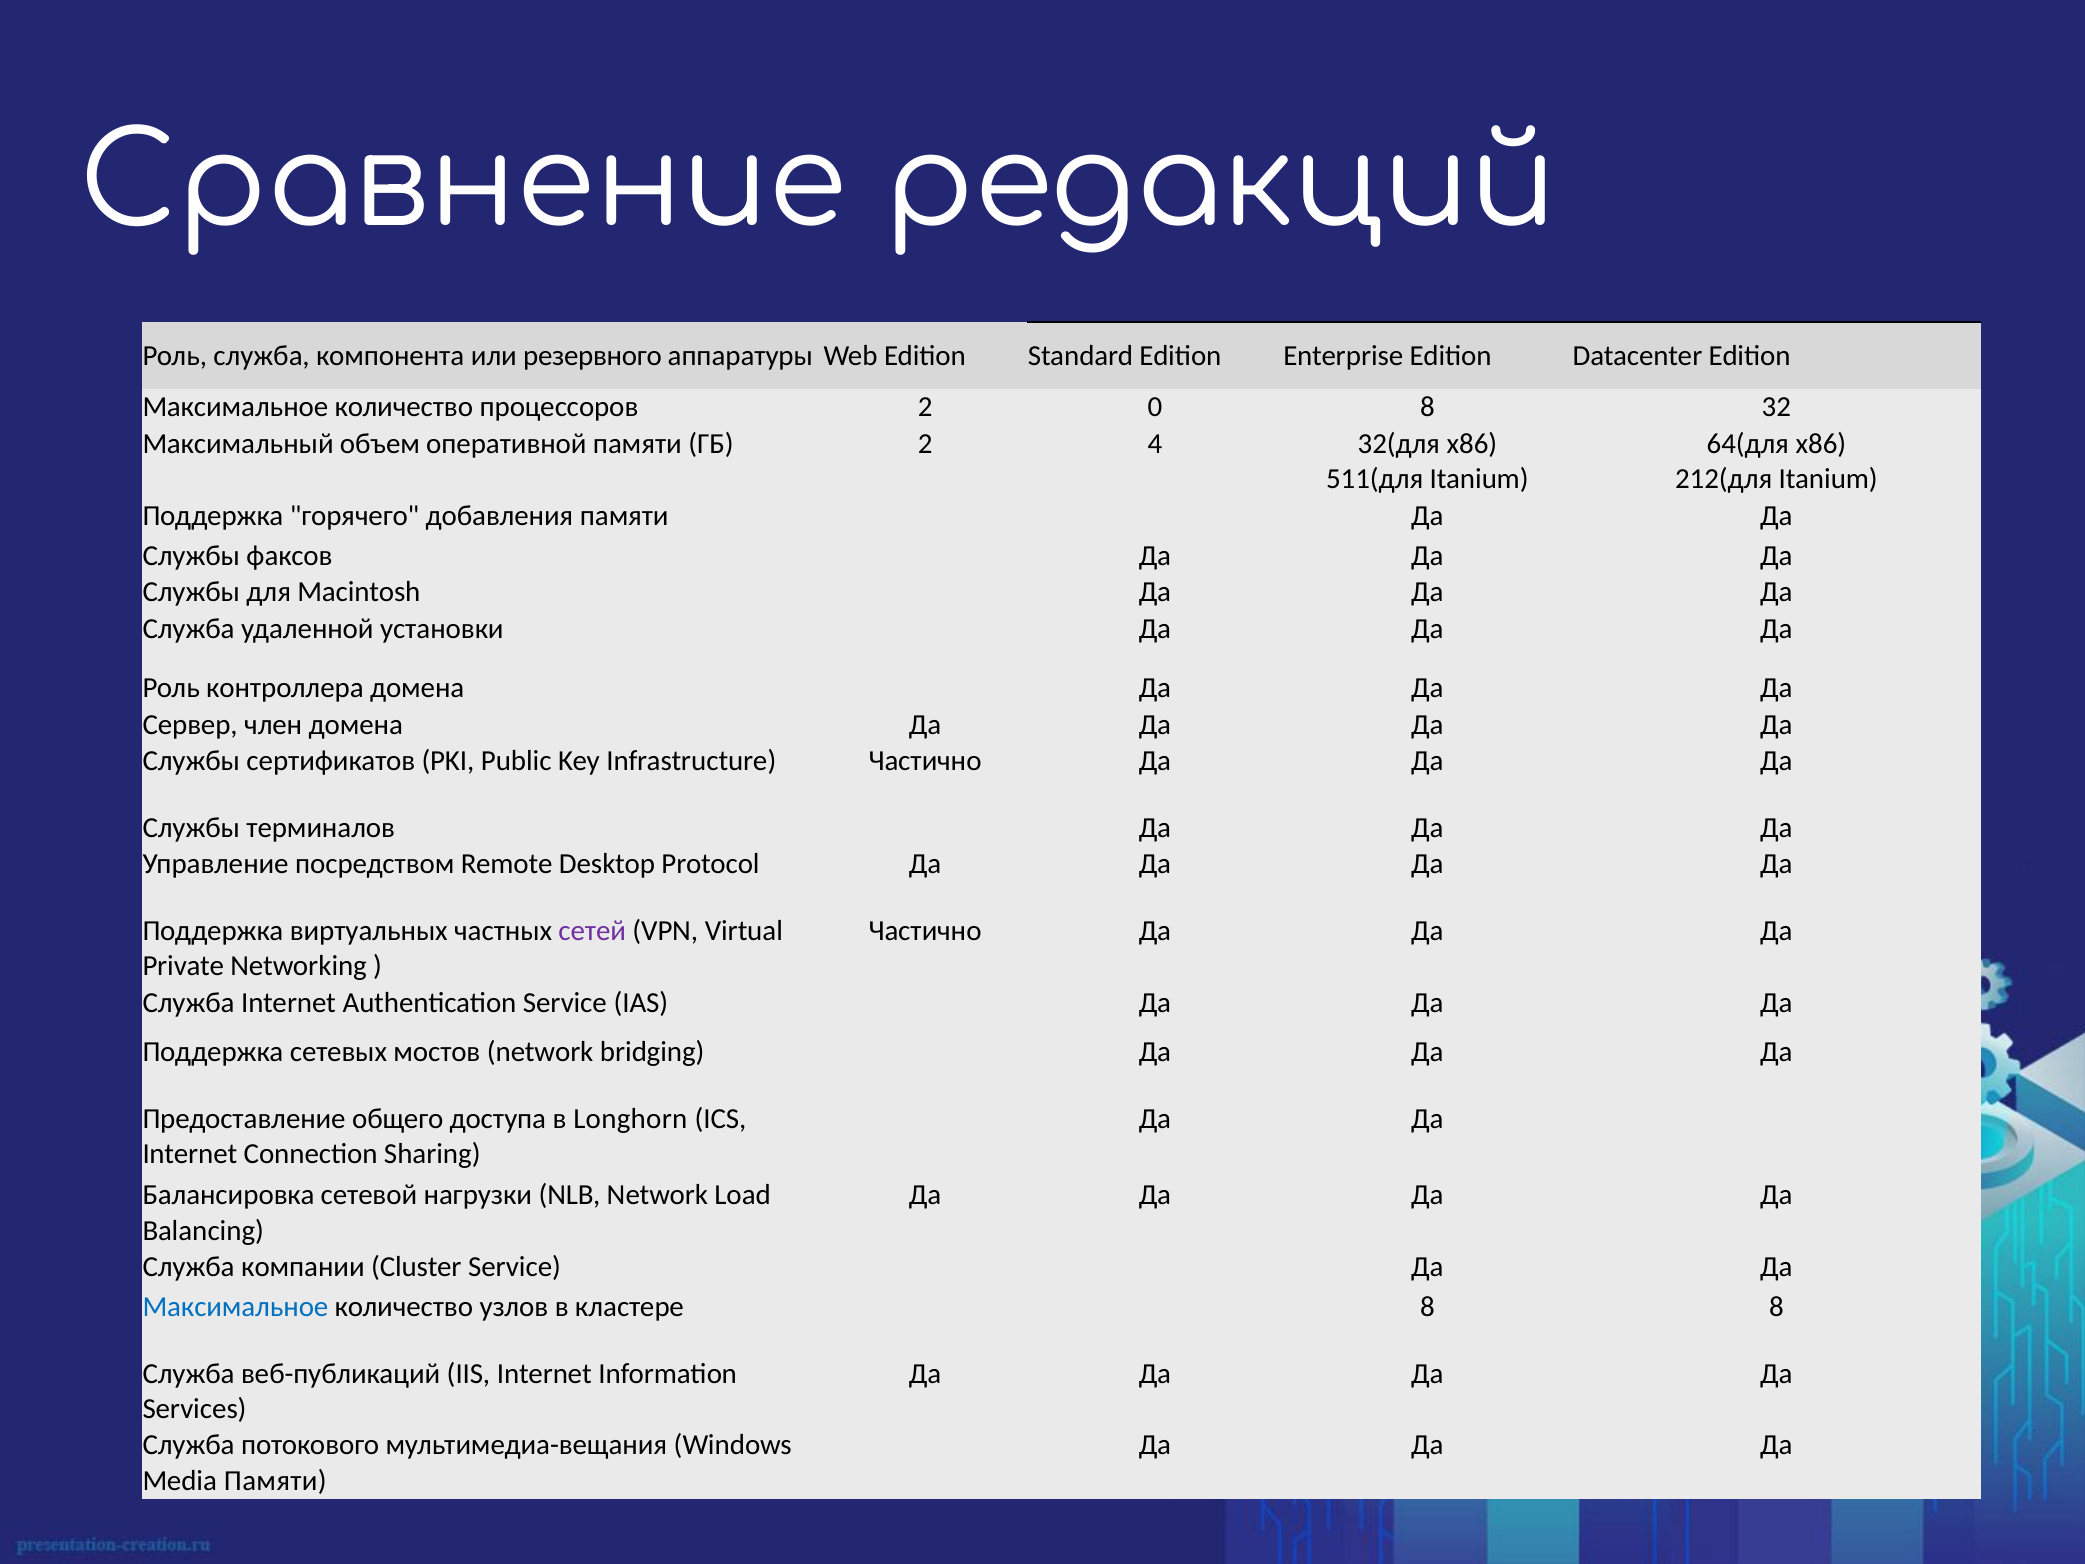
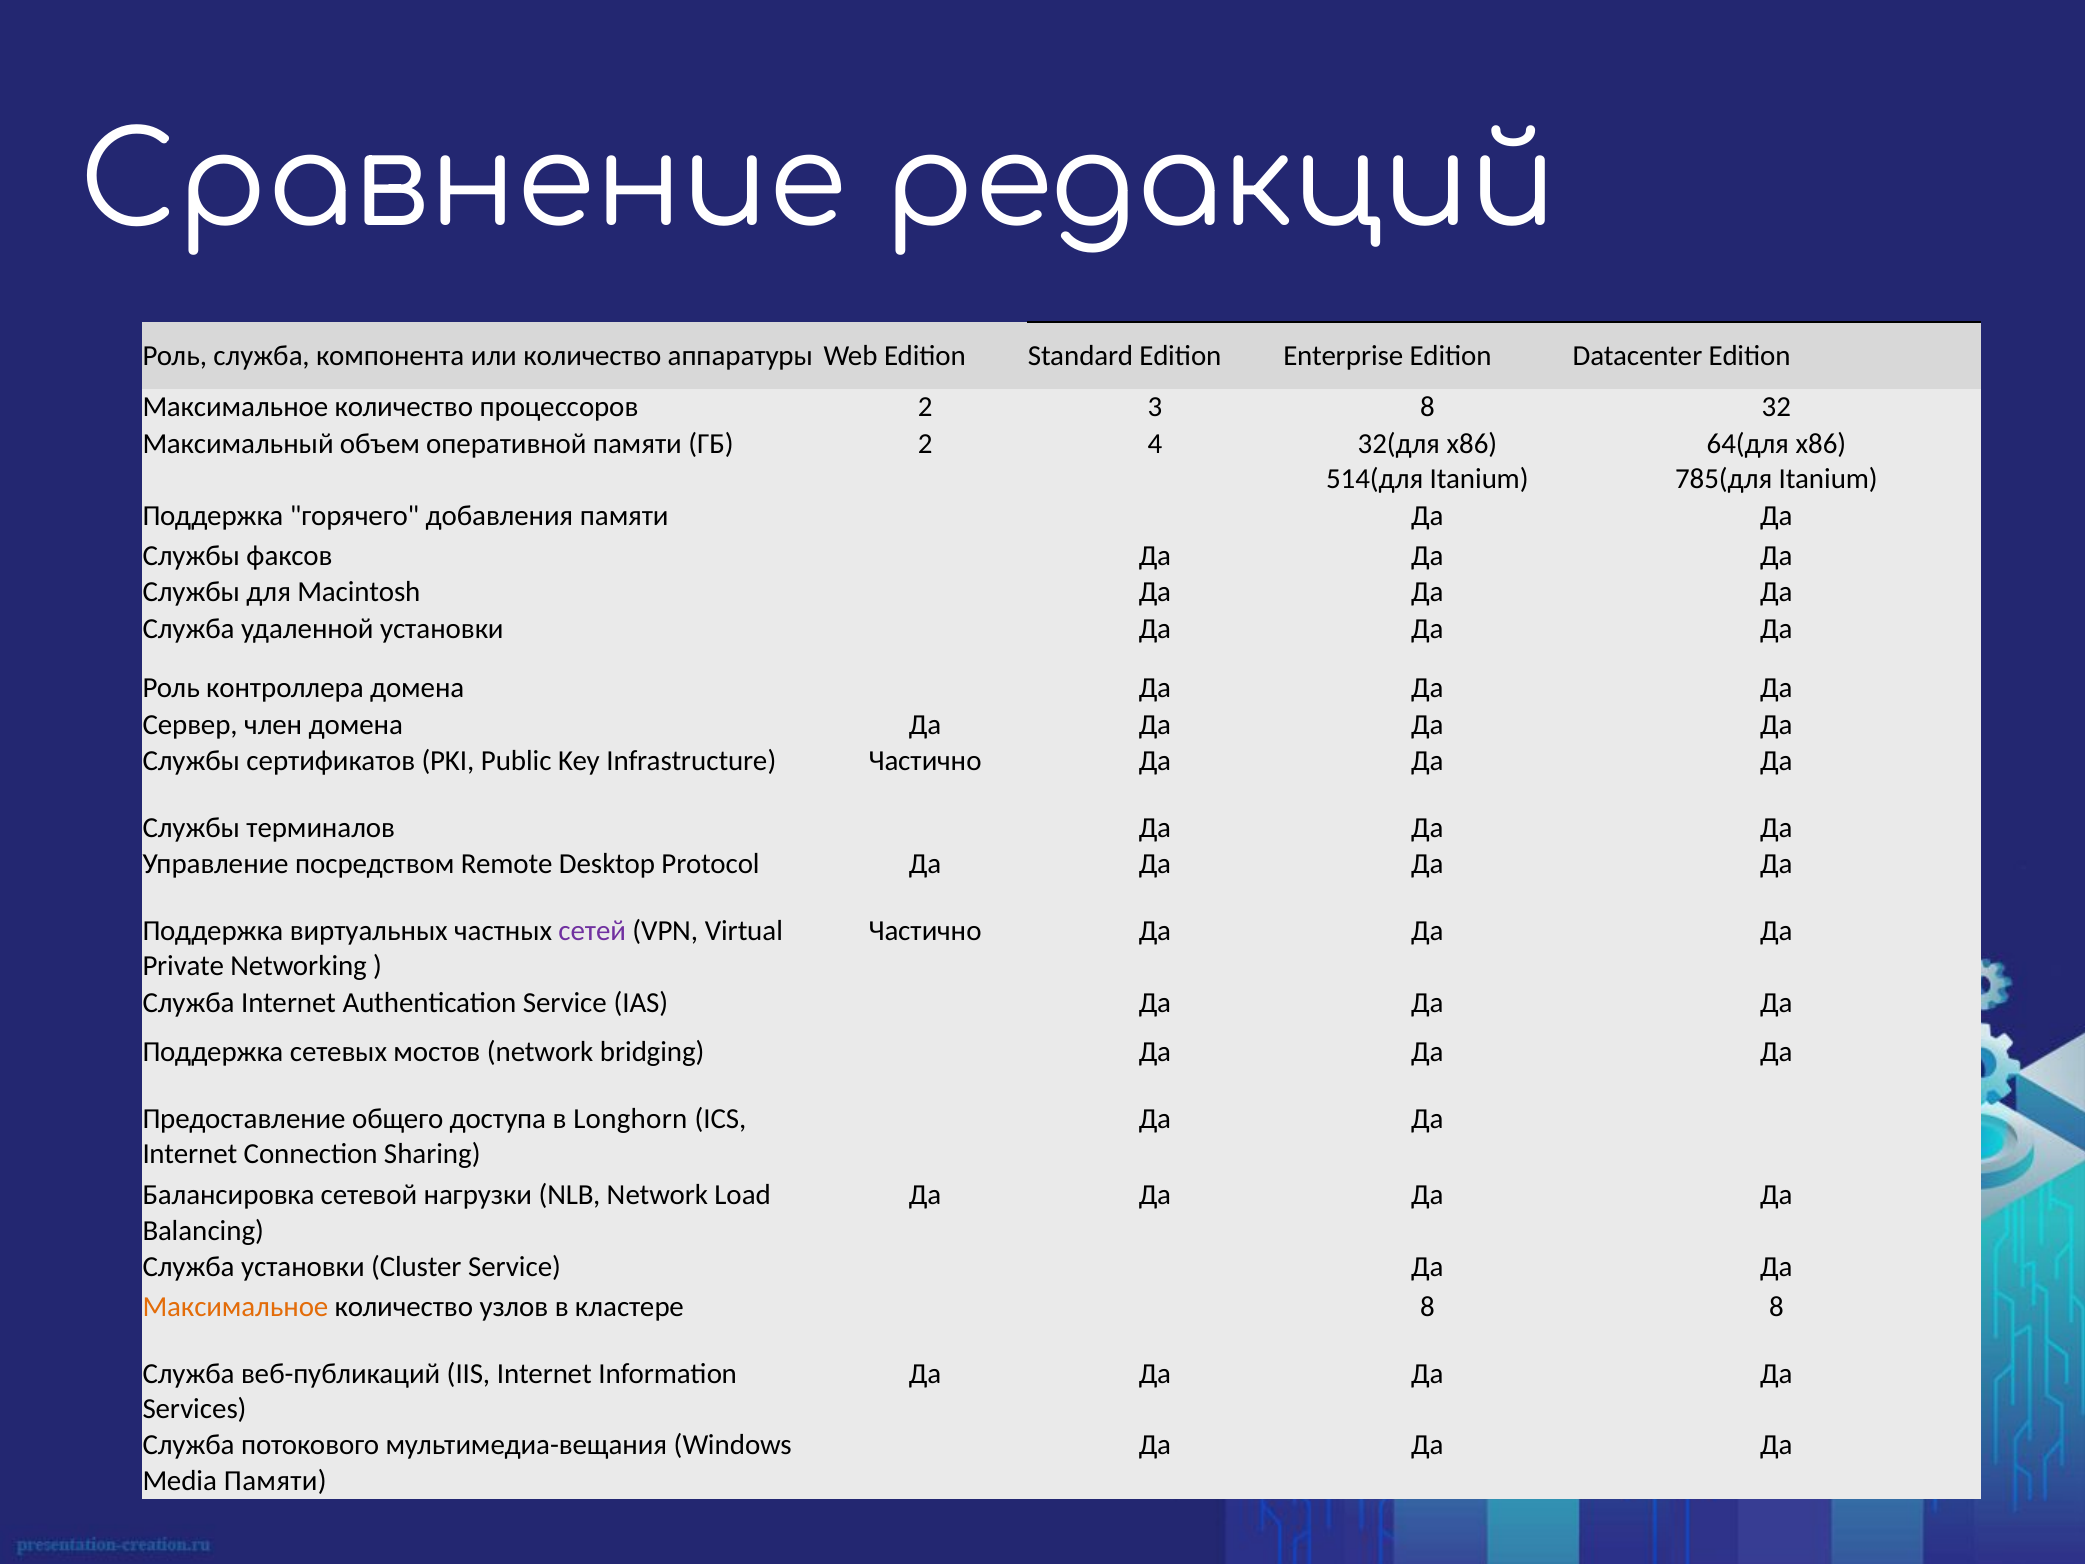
или резервного: резервного -> количество
0: 0 -> 3
511(для: 511(для -> 514(для
212(для: 212(для -> 785(для
Служба компании: компании -> установки
Максимальное at (235, 1307) colour: blue -> orange
